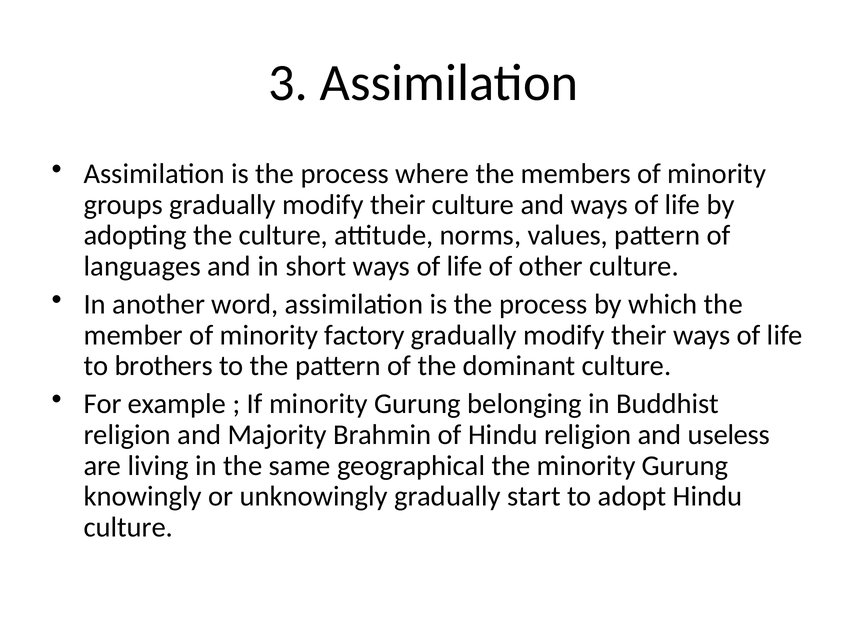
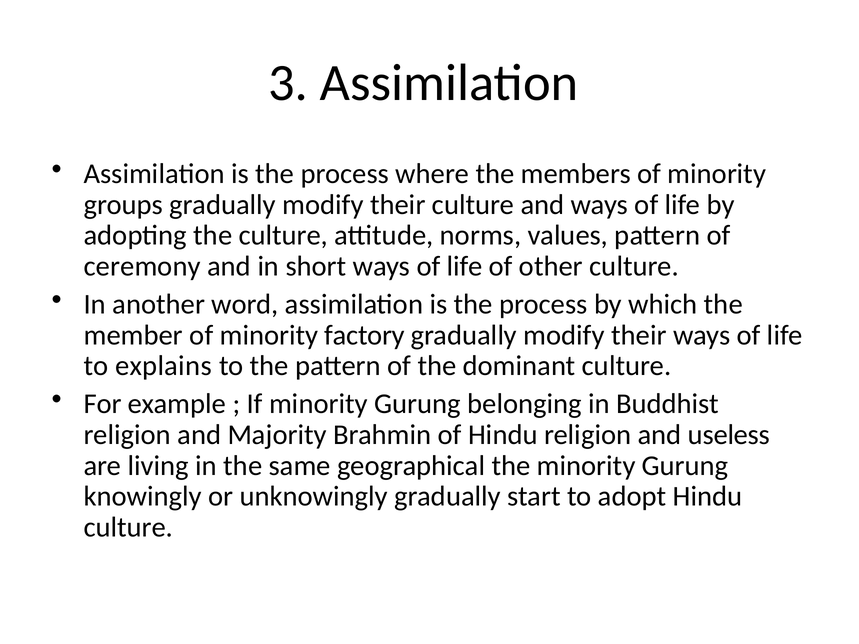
languages: languages -> ceremony
brothers: brothers -> explains
